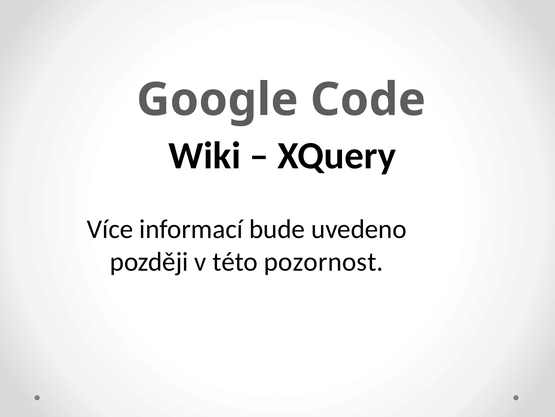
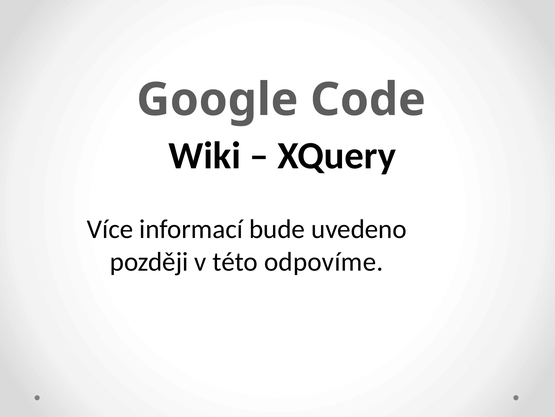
pozornost: pozornost -> odpovíme
